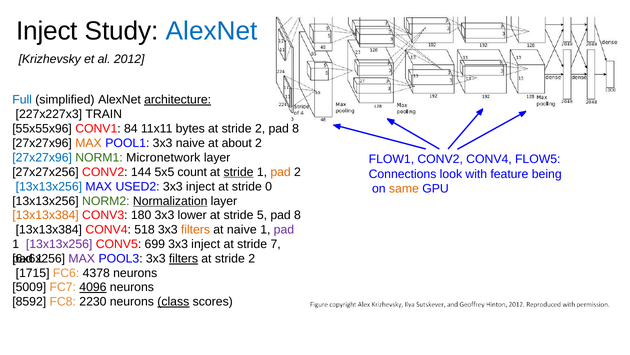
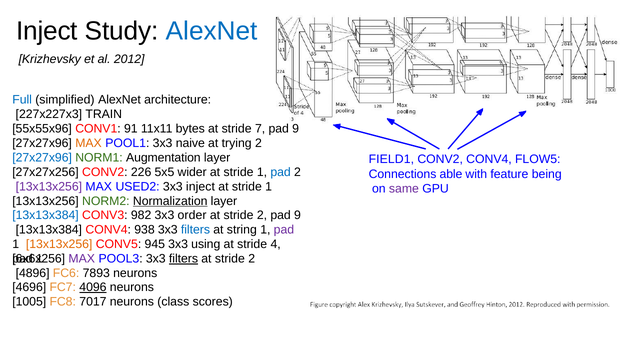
architecture underline: present -> none
84: 84 -> 91
2 at (260, 128): 2 -> 7
8 at (296, 128): 8 -> 9
about: about -> trying
Micronetwork: Micronetwork -> Augmentation
FLOW1: FLOW1 -> FIELD1
144: 144 -> 226
count: count -> wider
stride at (239, 172) underline: present -> none
pad at (281, 172) colour: orange -> blue
look: look -> able
13x13x256 at (49, 186) colour: blue -> purple
0 at (269, 186): 0 -> 1
same colour: orange -> purple
13x13x384 at (46, 215) colour: orange -> blue
180: 180 -> 982
lower: lower -> order
5 at (262, 215): 5 -> 2
8 at (297, 215): 8 -> 9
518: 518 -> 938
filters at (195, 230) colour: orange -> blue
at naive: naive -> string
13x13x256 at (59, 244) colour: purple -> orange
699: 699 -> 945
inject at (206, 244): inject -> using
7: 7 -> 4
1715: 1715 -> 4896
4378: 4378 -> 7893
5009: 5009 -> 4696
8592: 8592 -> 1005
2230: 2230 -> 7017
class underline: present -> none
